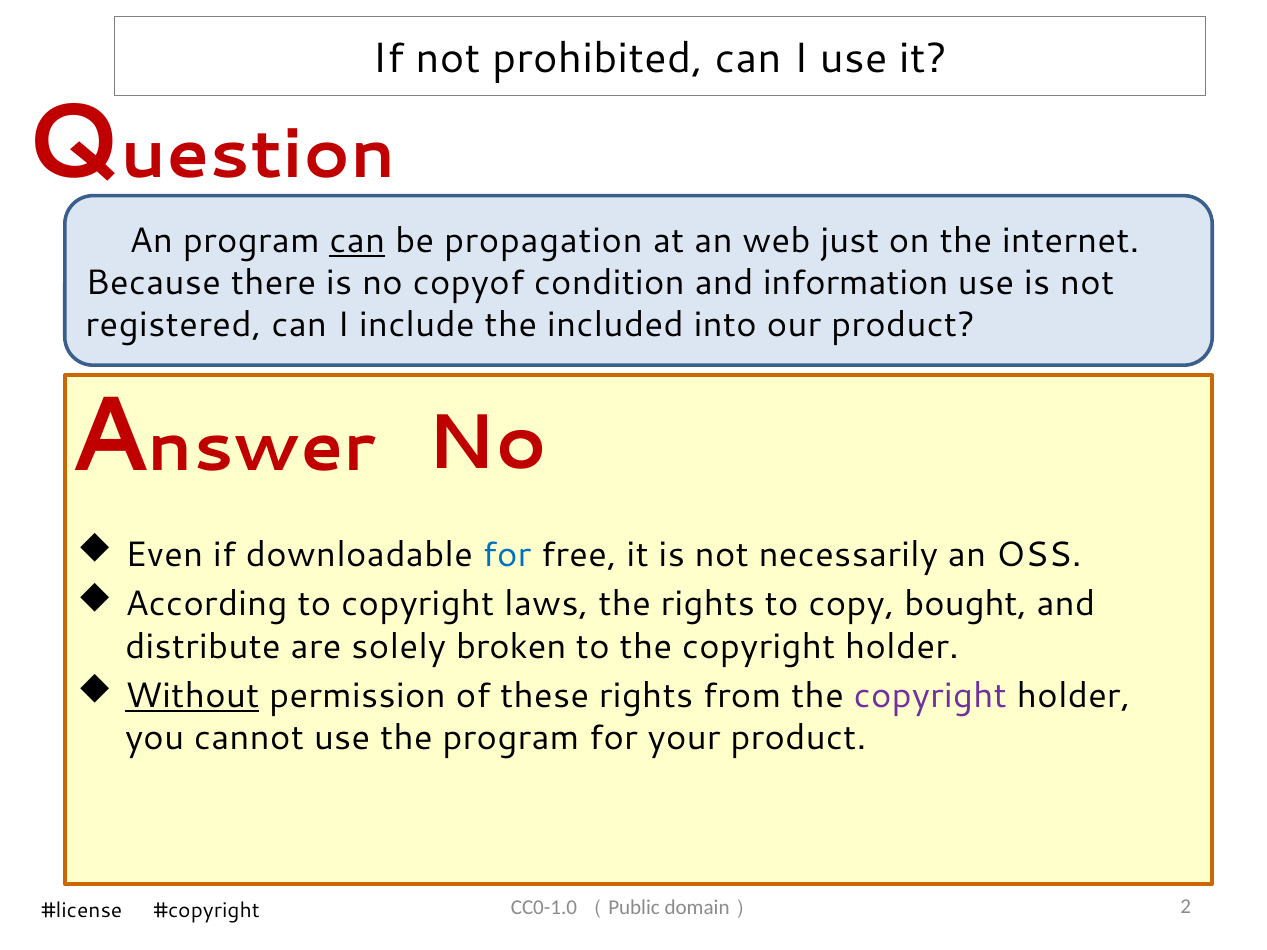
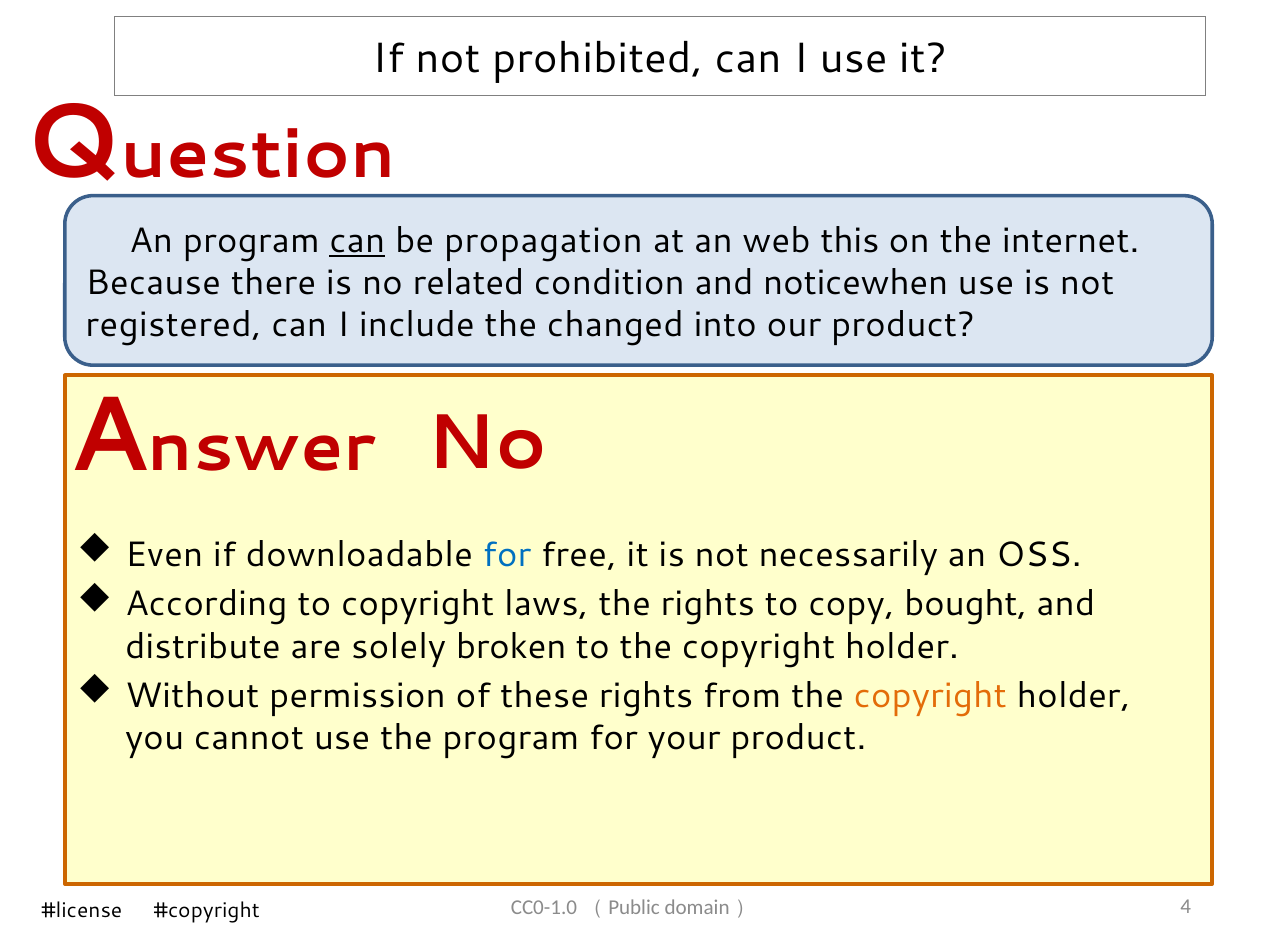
just: just -> this
copyof: copyof -> related
information: information -> noticewhen
included: included -> changed
Without underline: present -> none
copyright at (930, 696) colour: purple -> orange
2: 2 -> 4
